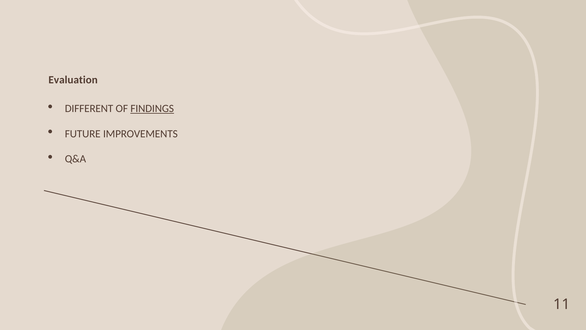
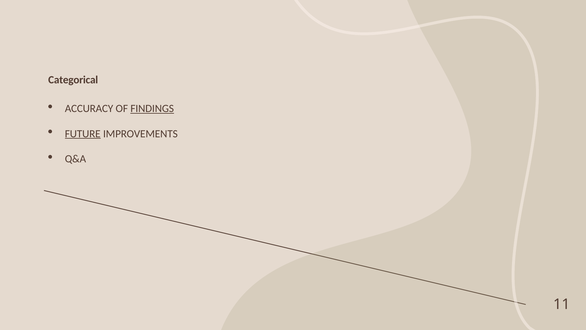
Evaluation: Evaluation -> Categorical
DIFFERENT: DIFFERENT -> ACCURACY
FUTURE underline: none -> present
